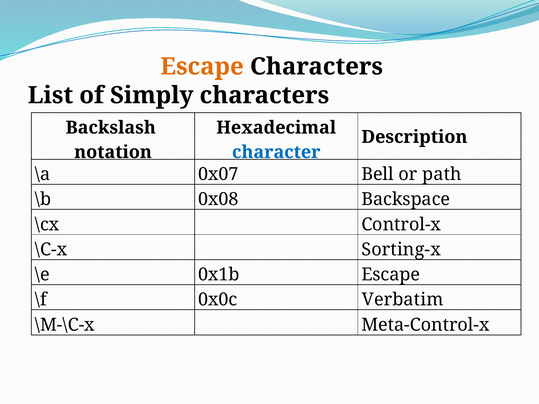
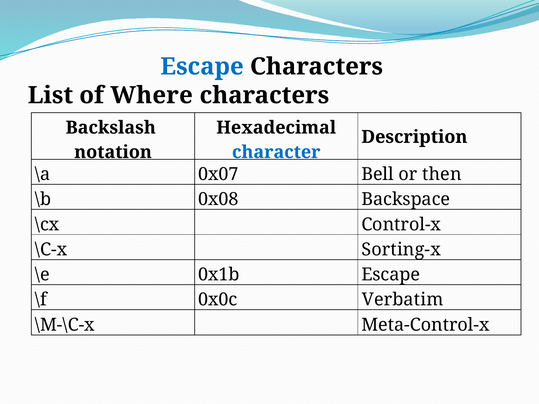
Escape at (202, 67) colour: orange -> blue
Simply: Simply -> Where
path: path -> then
